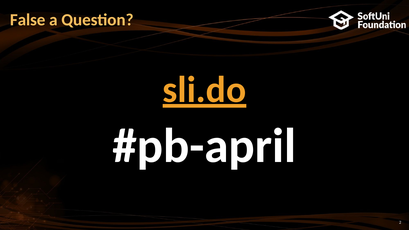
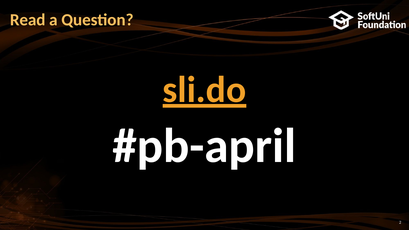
False: False -> Read
